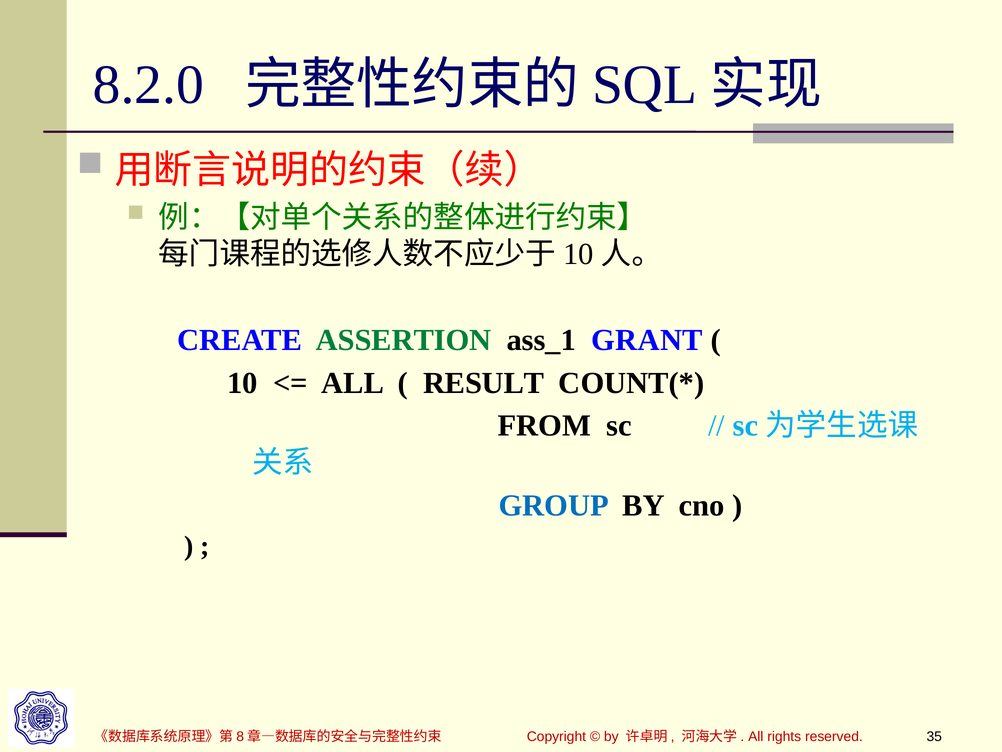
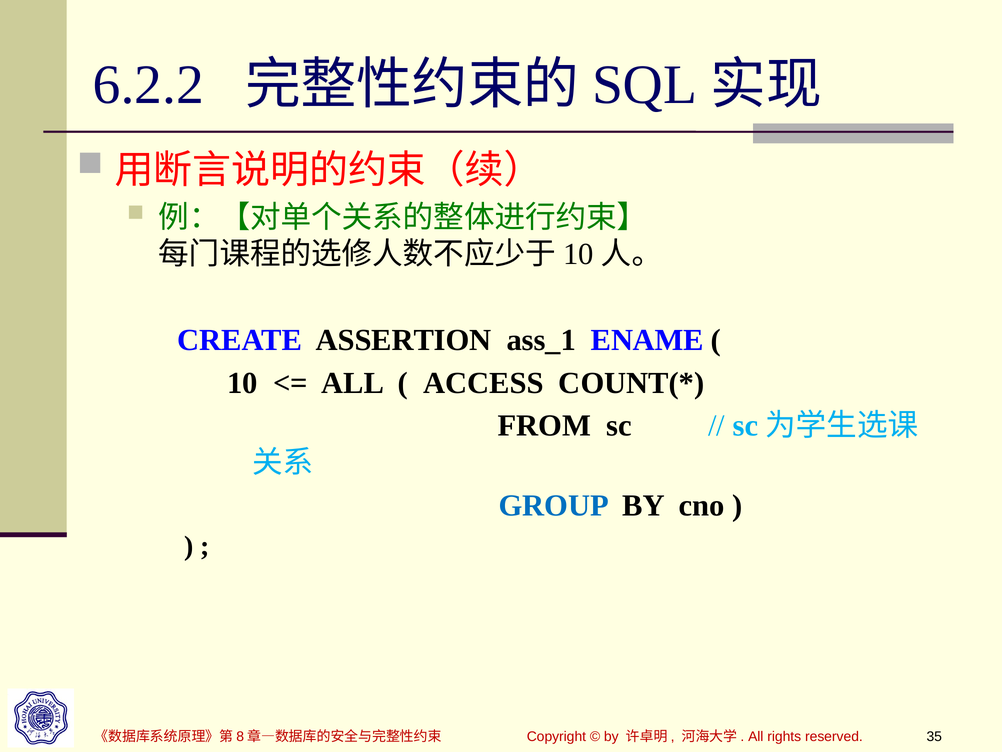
8.2.0: 8.2.0 -> 6.2.2
ASSERTION colour: green -> black
GRANT: GRANT -> ENAME
RESULT: RESULT -> ACCESS
